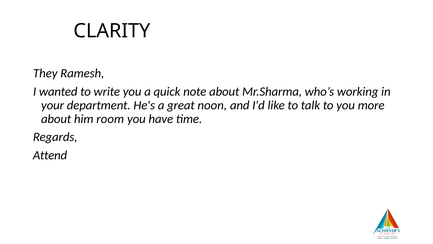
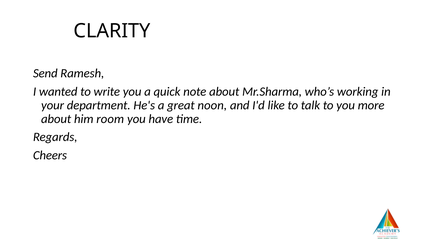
They: They -> Send
Attend: Attend -> Cheers
